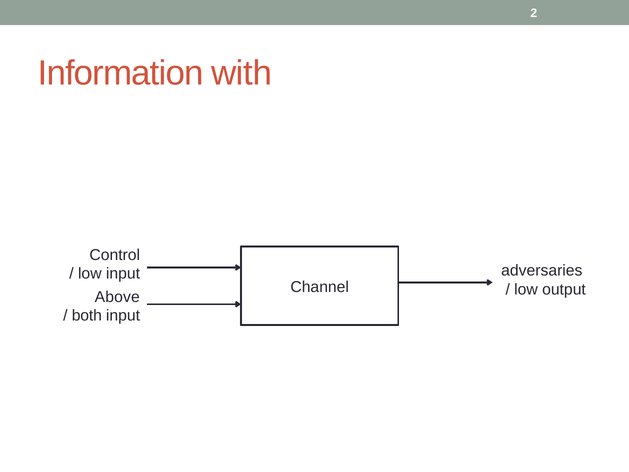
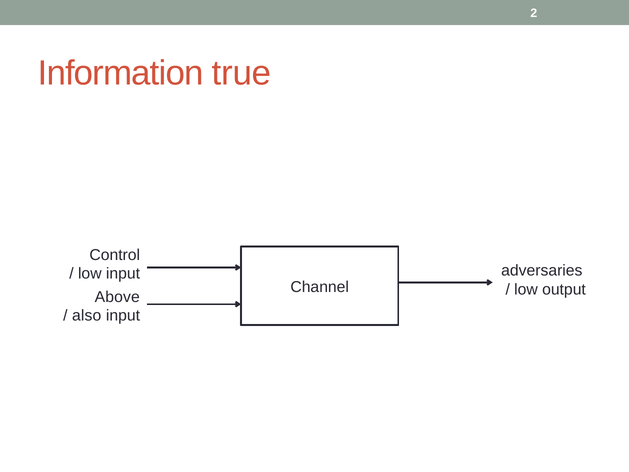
with: with -> true
both: both -> also
